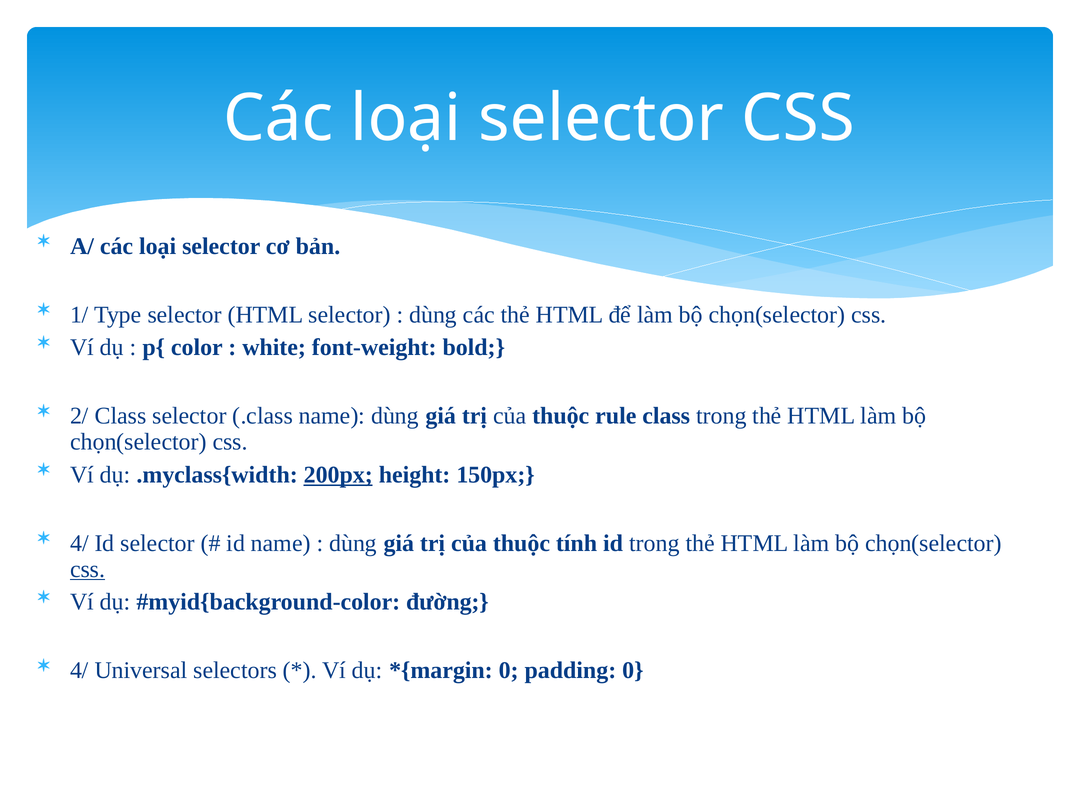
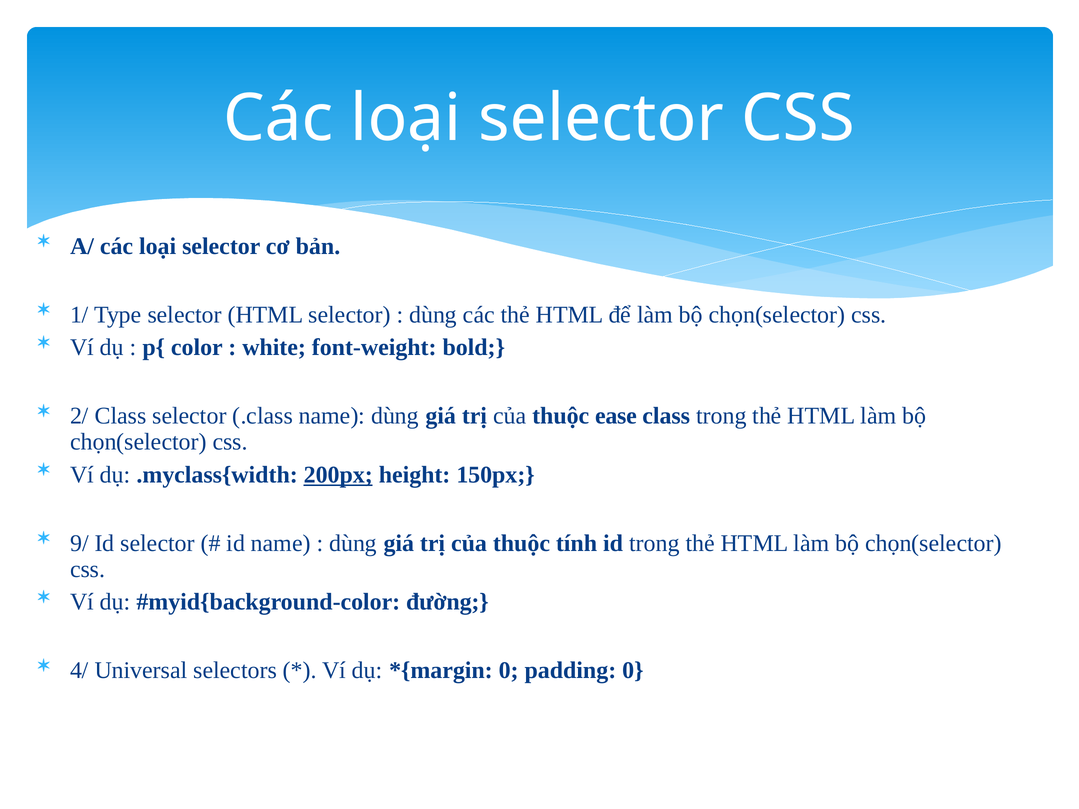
rule: rule -> ease
4/ at (79, 543): 4/ -> 9/
css at (88, 569) underline: present -> none
